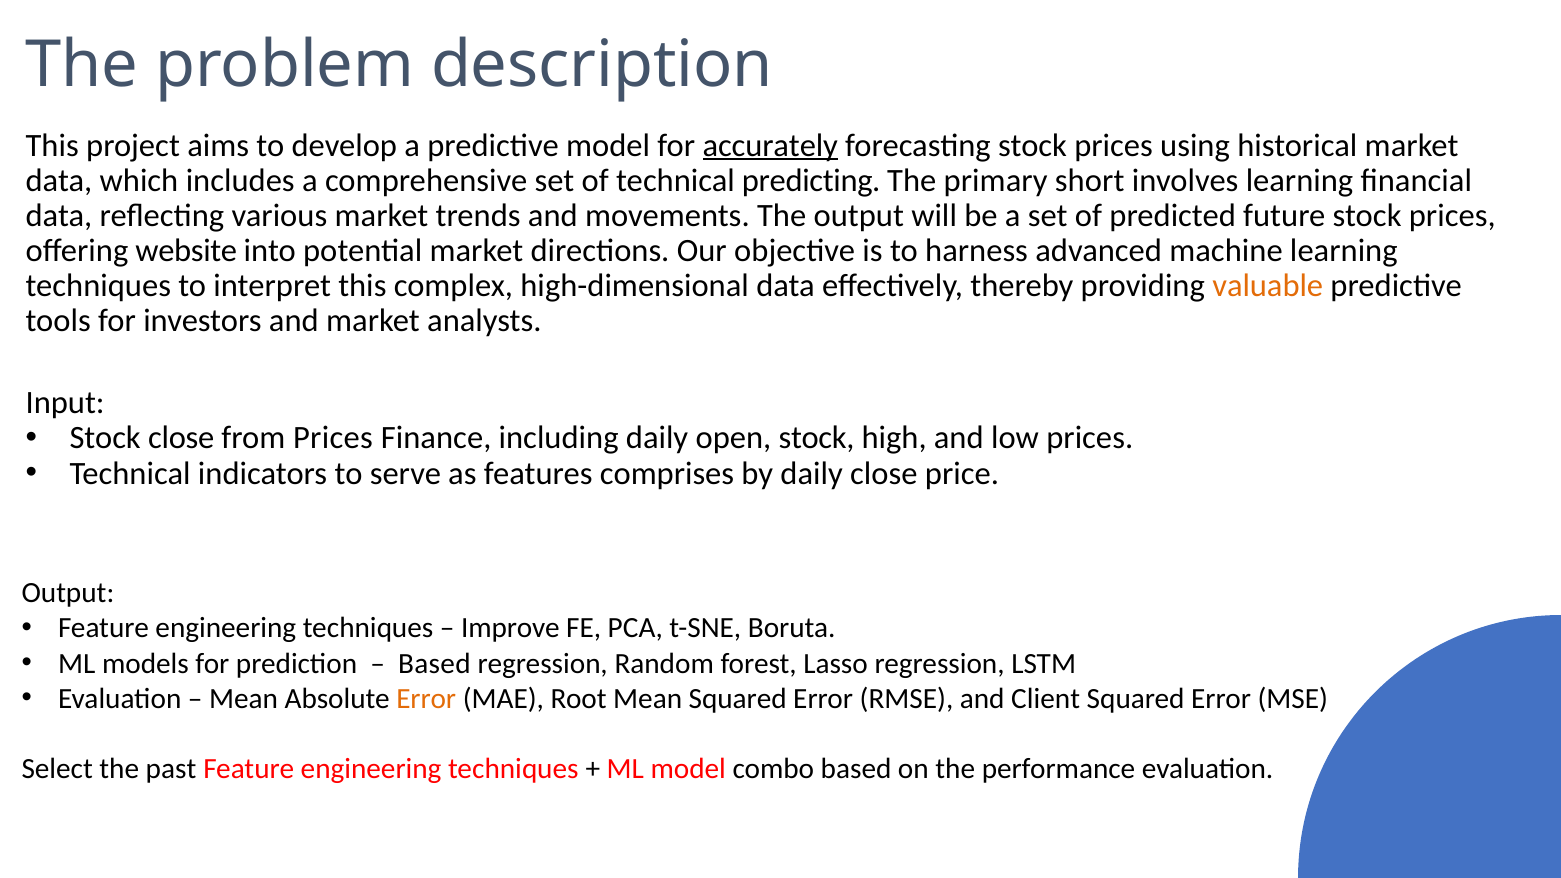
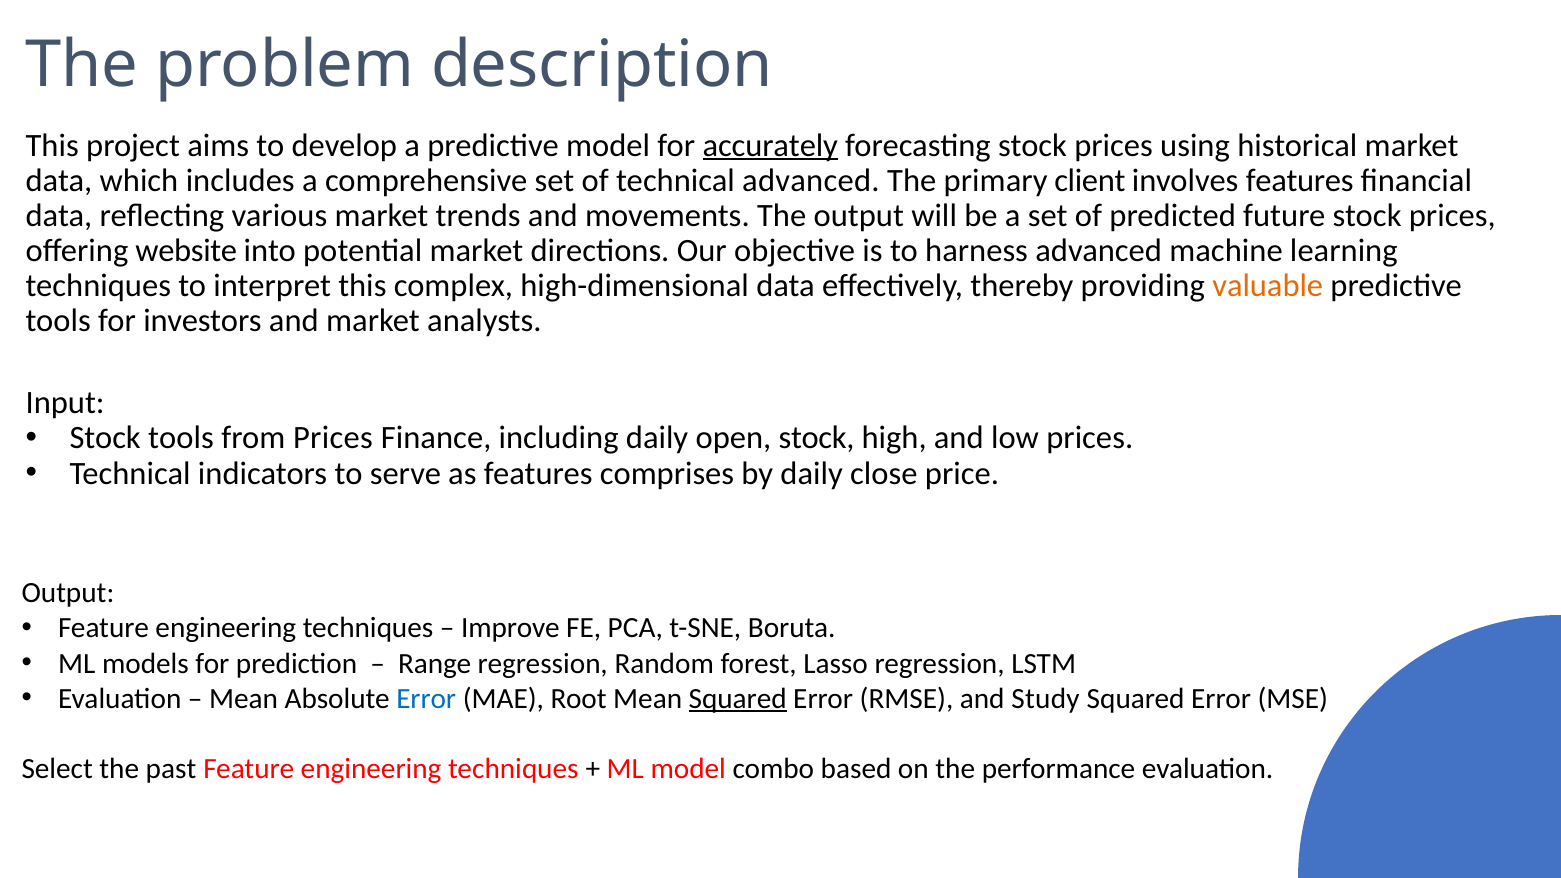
technical predicting: predicting -> advanced
short: short -> client
involves learning: learning -> features
Stock close: close -> tools
Based at (434, 663): Based -> Range
Error at (426, 699) colour: orange -> blue
Squared at (738, 699) underline: none -> present
Client: Client -> Study
